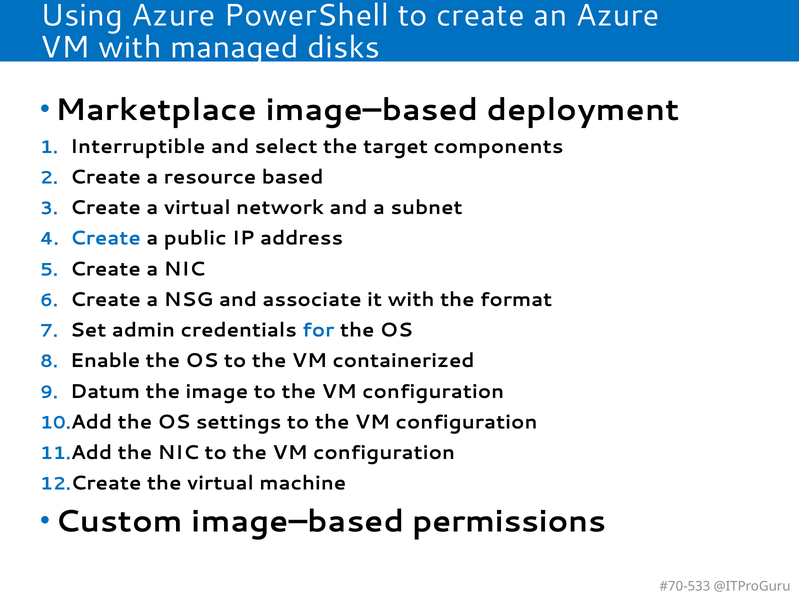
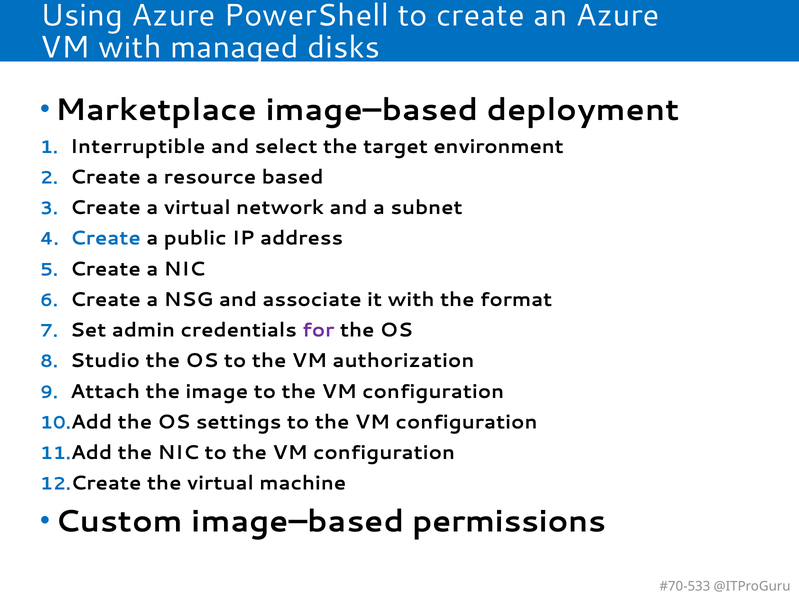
components: components -> environment
for colour: blue -> purple
Enable: Enable -> Studio
containerized: containerized -> authorization
Datum: Datum -> Attach
